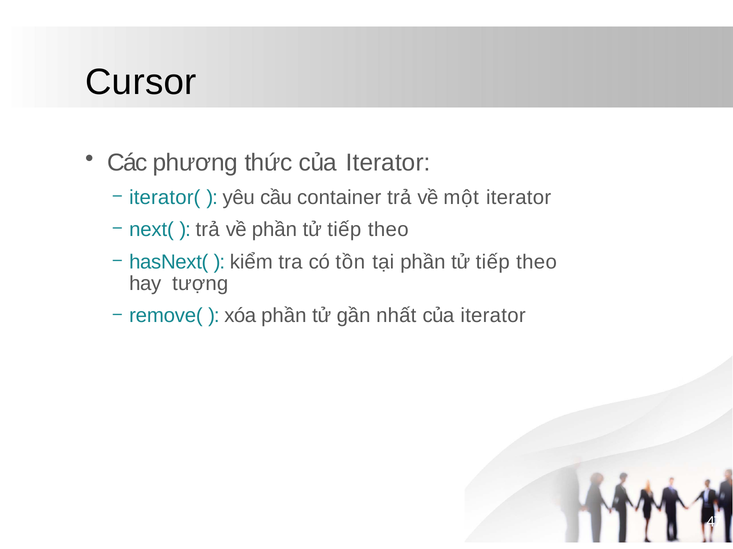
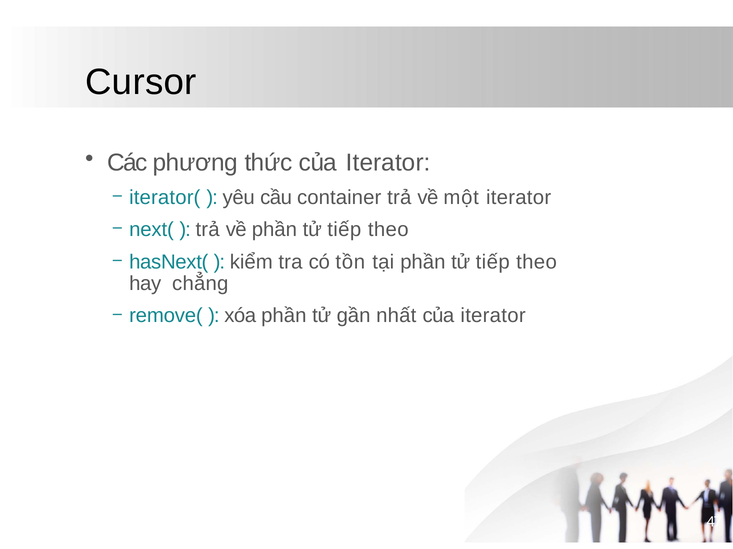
tượng: tượng -> chẳng
